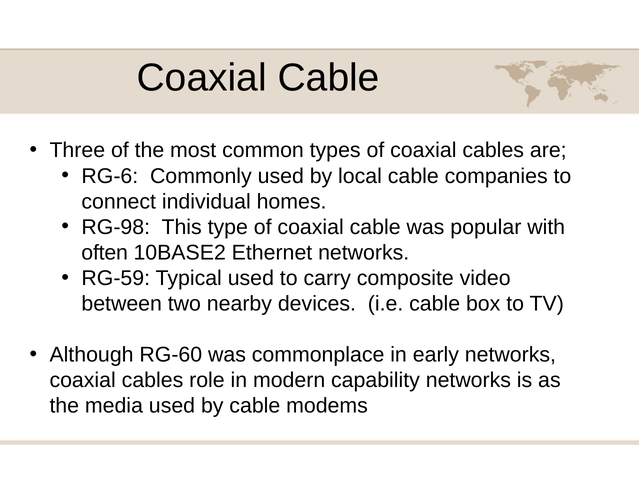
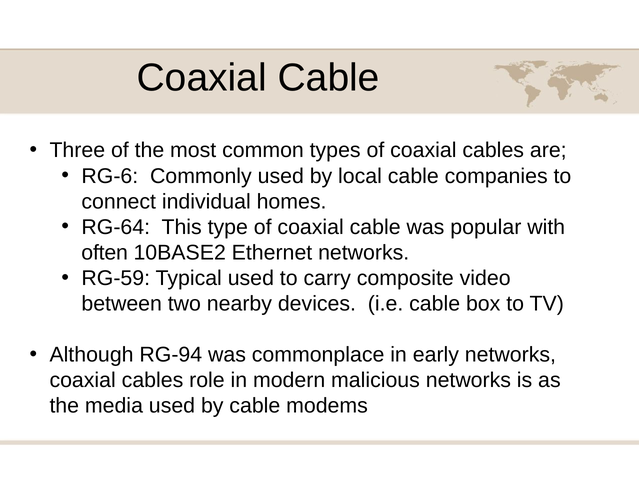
RG-98: RG-98 -> RG-64
RG-60: RG-60 -> RG-94
capability: capability -> malicious
